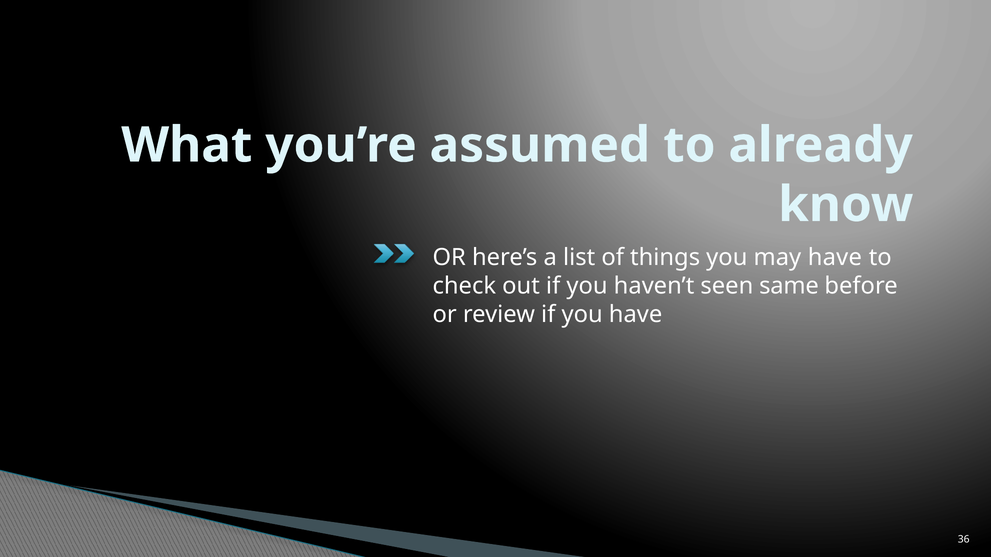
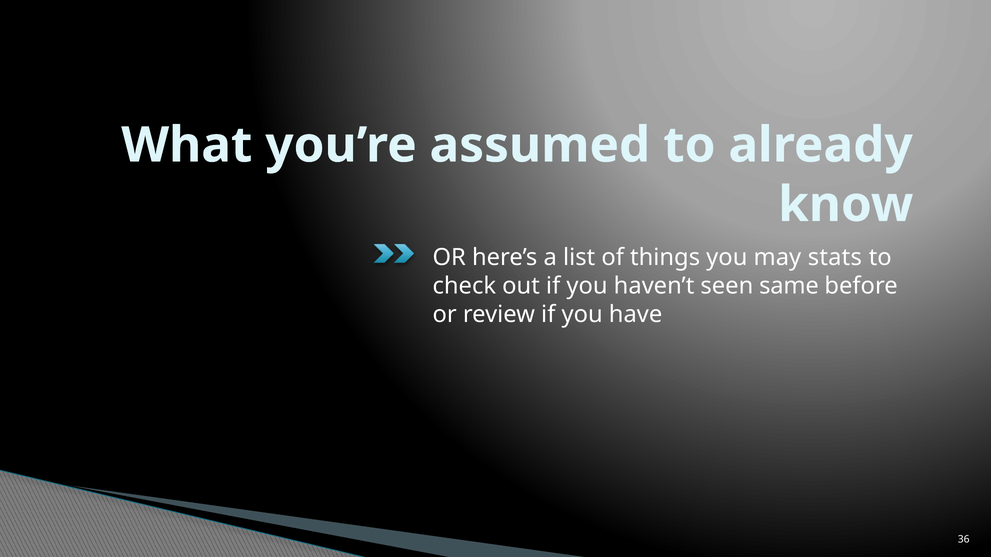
may have: have -> stats
